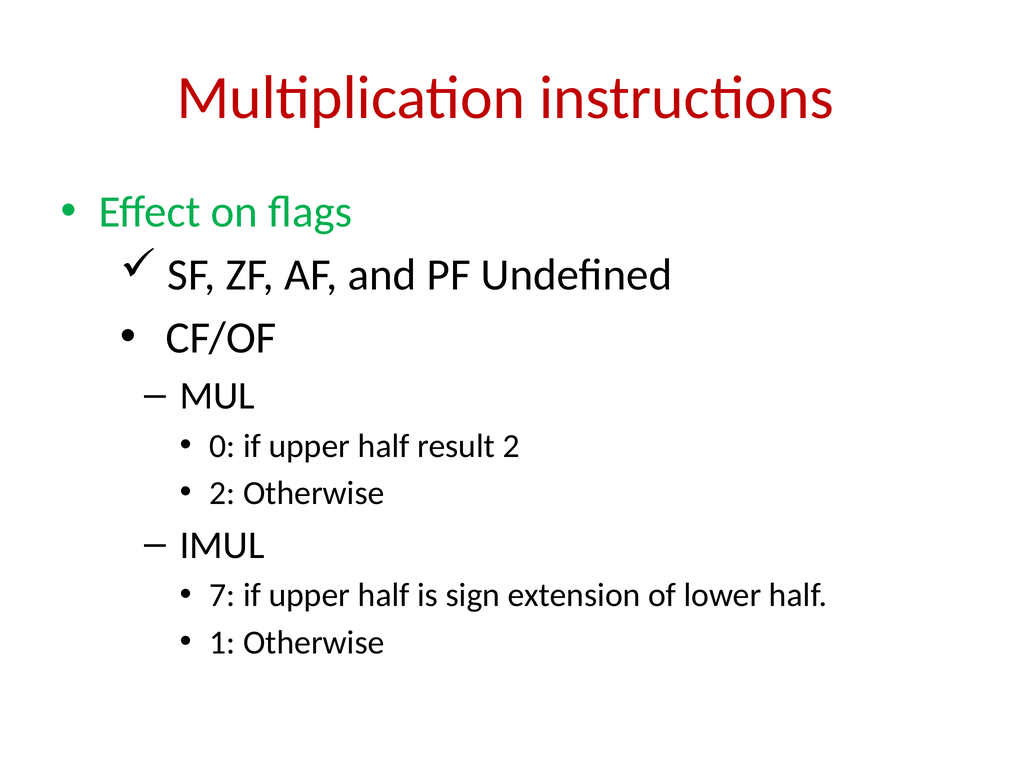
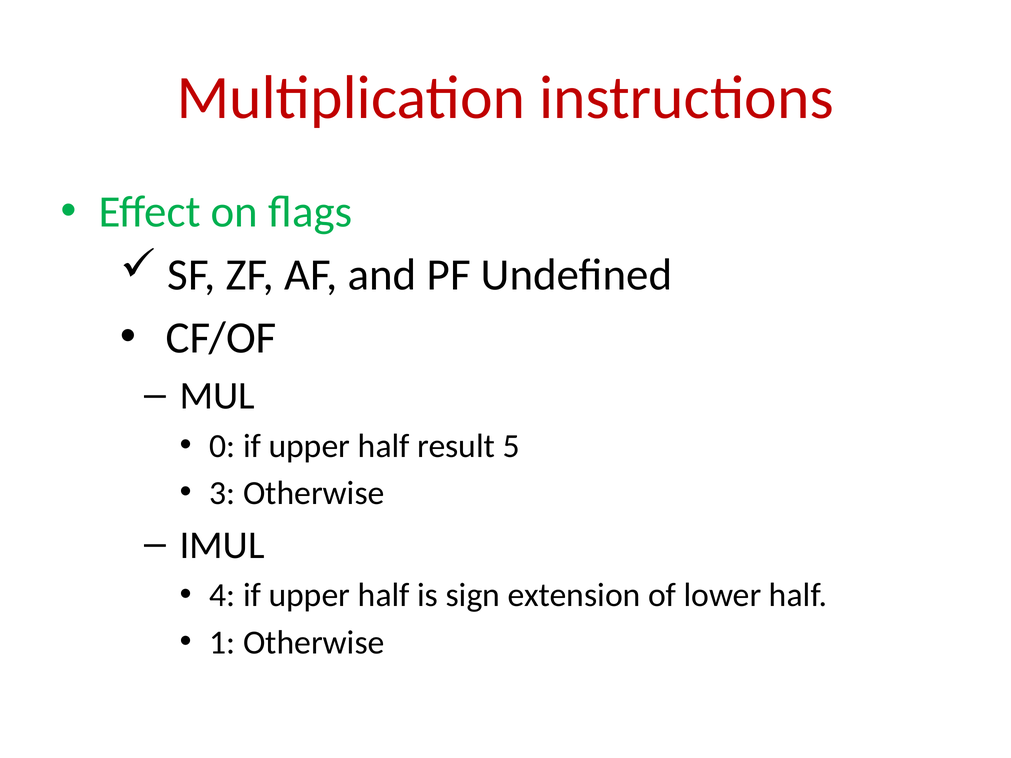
result 2: 2 -> 5
2 at (222, 493): 2 -> 3
7: 7 -> 4
